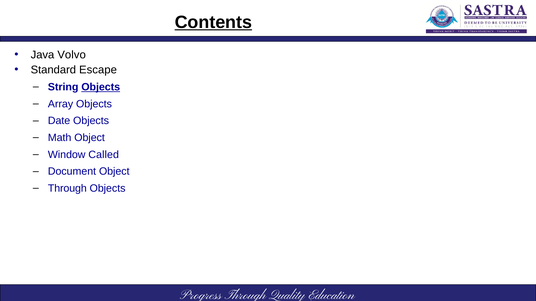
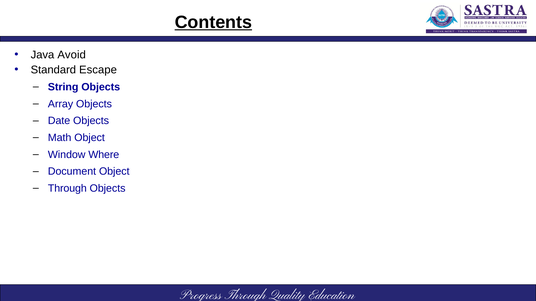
Volvo: Volvo -> Avoid
Objects at (101, 87) underline: present -> none
Called: Called -> Where
